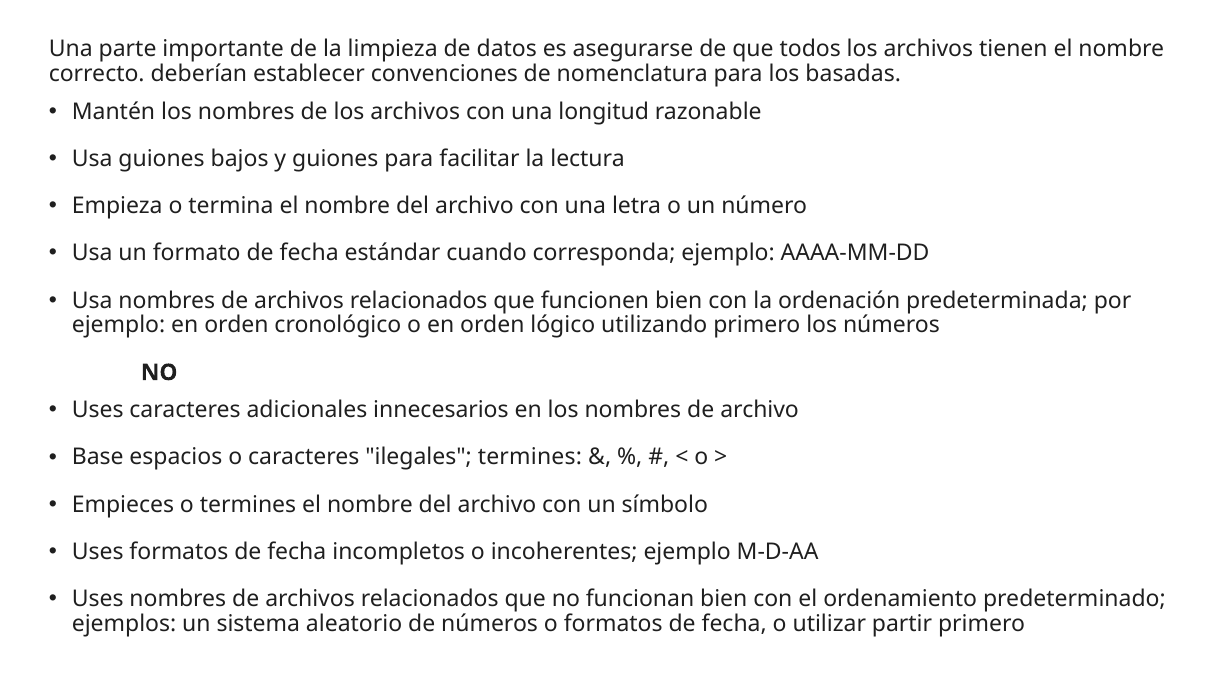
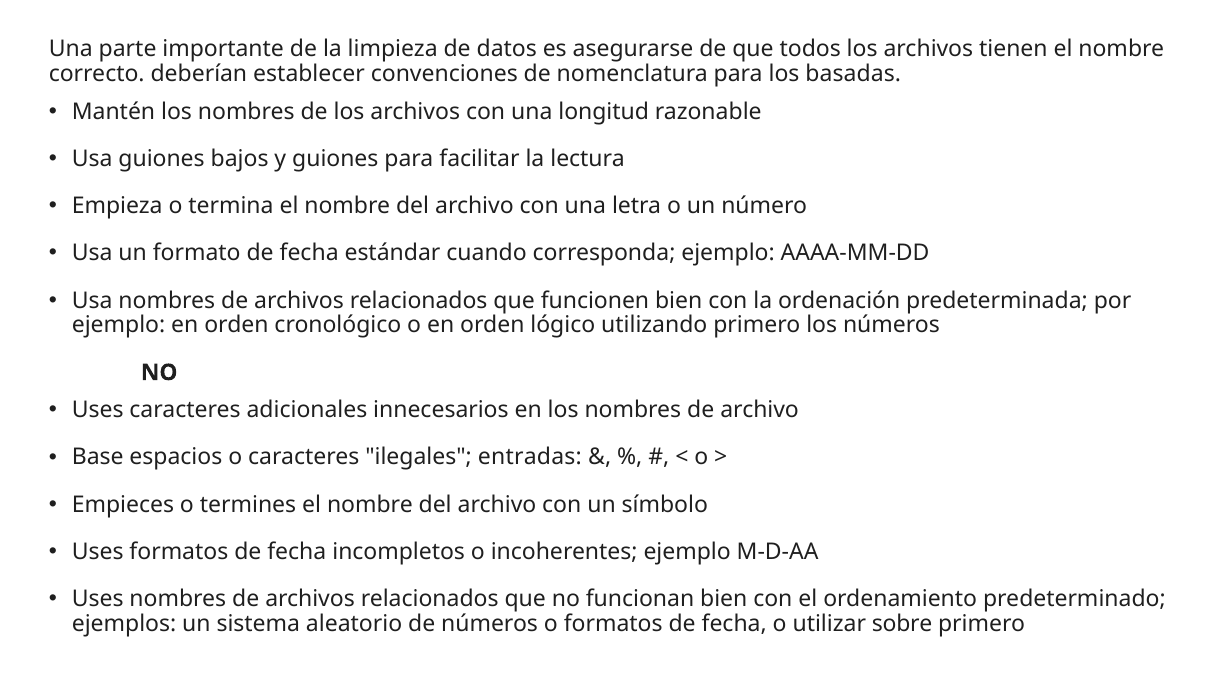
ilegales termines: termines -> entradas
partir: partir -> sobre
